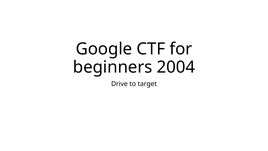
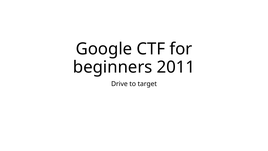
2004: 2004 -> 2011
